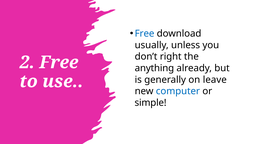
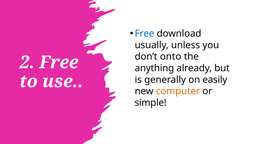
right: right -> onto
leave: leave -> easily
computer colour: blue -> orange
